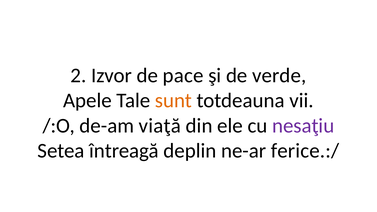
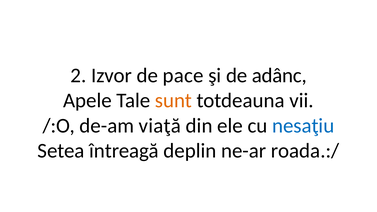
verde: verde -> adânc
nesaţiu colour: purple -> blue
ferice.:/: ferice.:/ -> roada.:/
